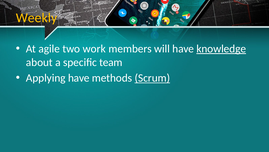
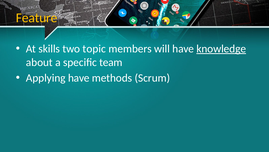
Weekly: Weekly -> Feature
agile: agile -> skills
work: work -> topic
Scrum underline: present -> none
